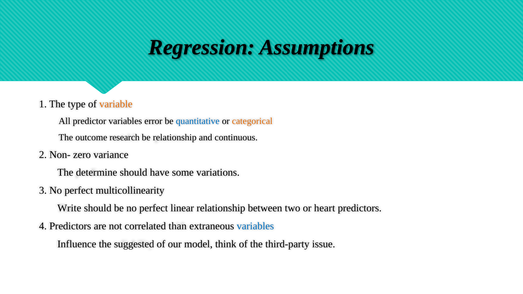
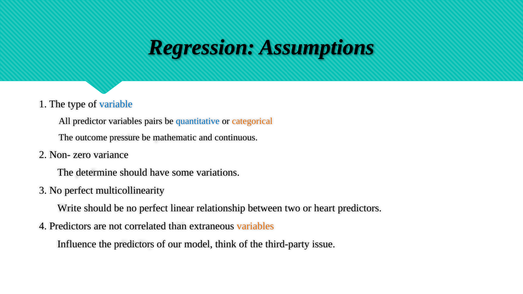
variable colour: orange -> blue
error: error -> pairs
research: research -> pressure
be relationship: relationship -> mathematic
variables at (255, 226) colour: blue -> orange
the suggested: suggested -> predictors
